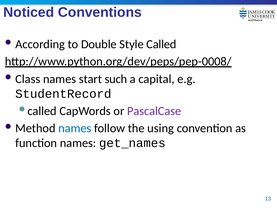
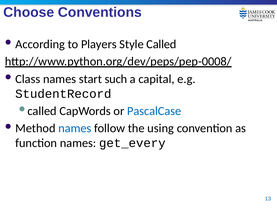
Noticed: Noticed -> Choose
Double: Double -> Players
PascalCase colour: purple -> blue
get_names: get_names -> get_every
